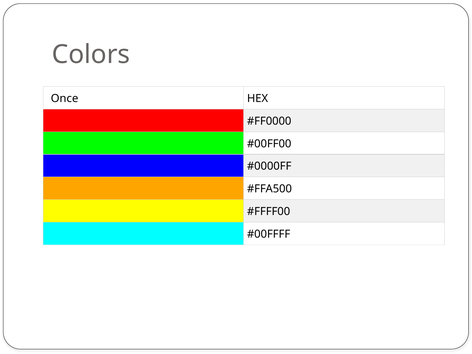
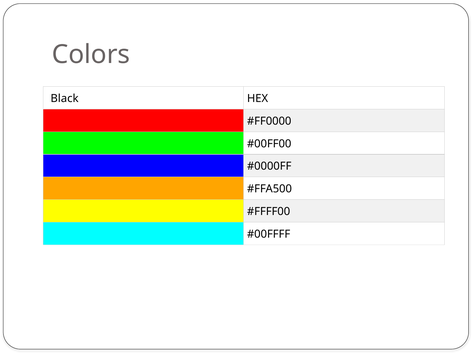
Once: Once -> Black
